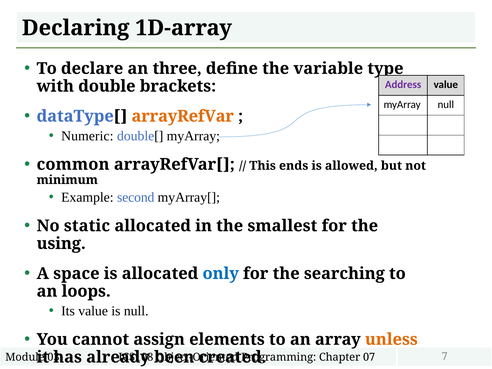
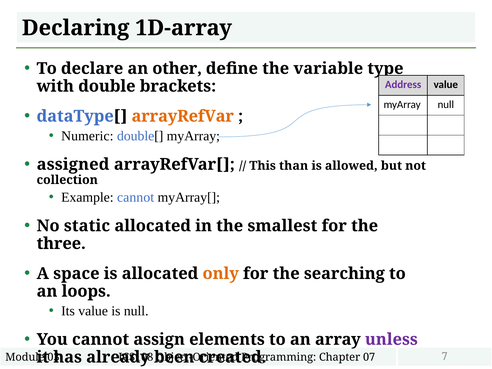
three: three -> other
common: common -> assigned
ends: ends -> than
minimum: minimum -> collection
Example second: second -> cannot
using: using -> three
only colour: blue -> orange
unless colour: orange -> purple
